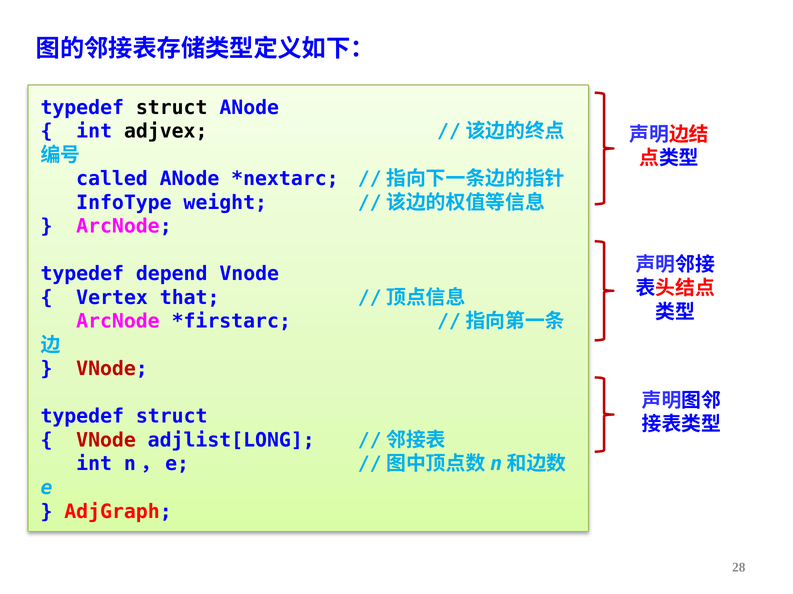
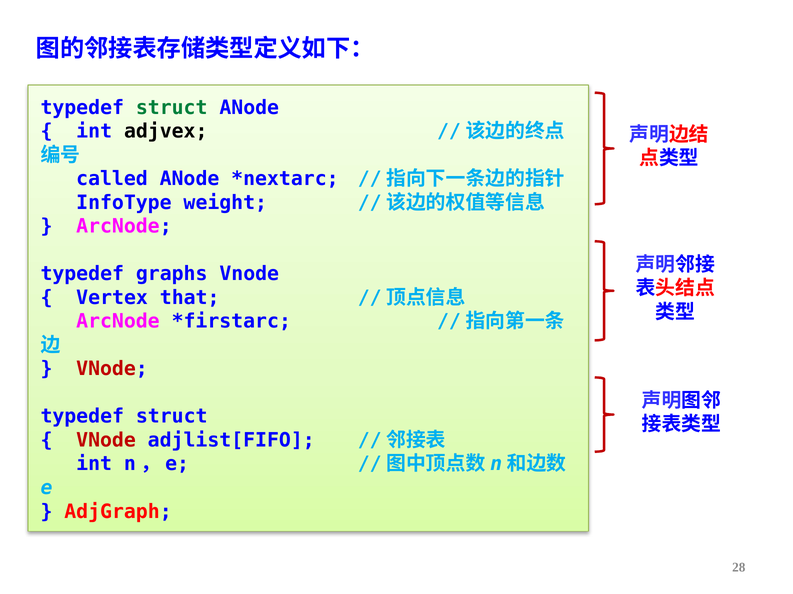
struct at (172, 108) colour: black -> green
depend: depend -> graphs
adjlist[LONG: adjlist[LONG -> adjlist[FIFO
